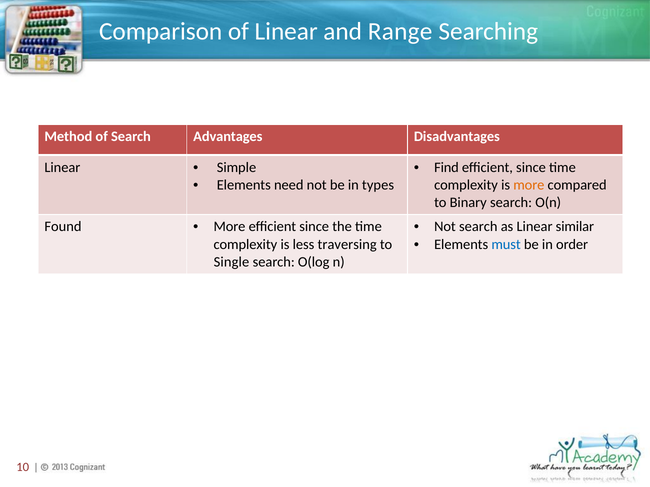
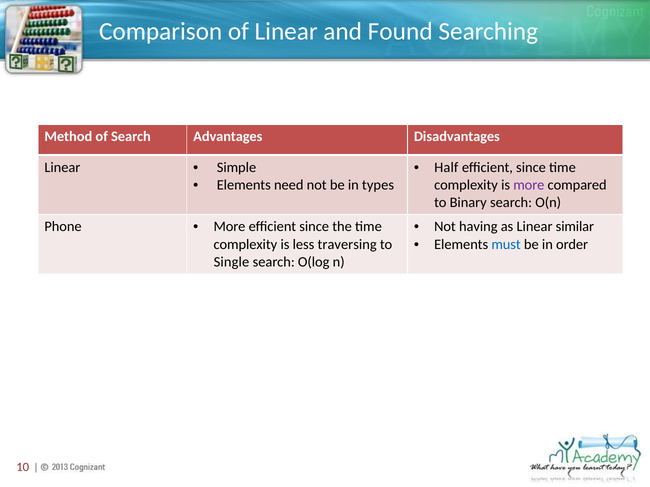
Range: Range -> Found
Find: Find -> Half
more at (529, 185) colour: orange -> purple
Not search: search -> having
Found: Found -> Phone
